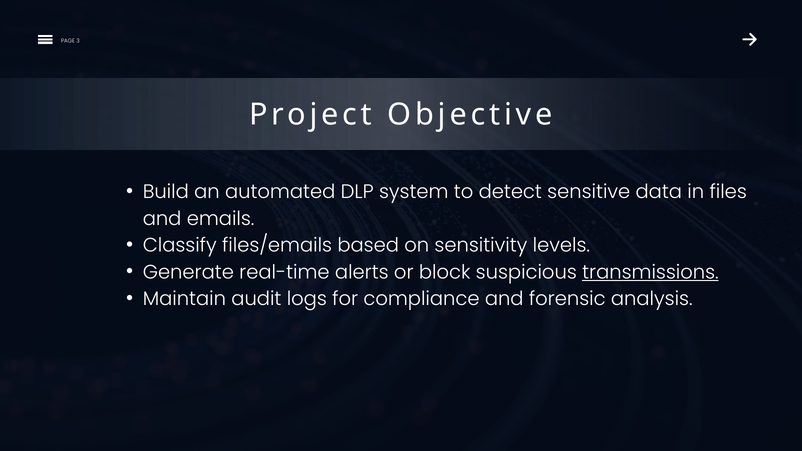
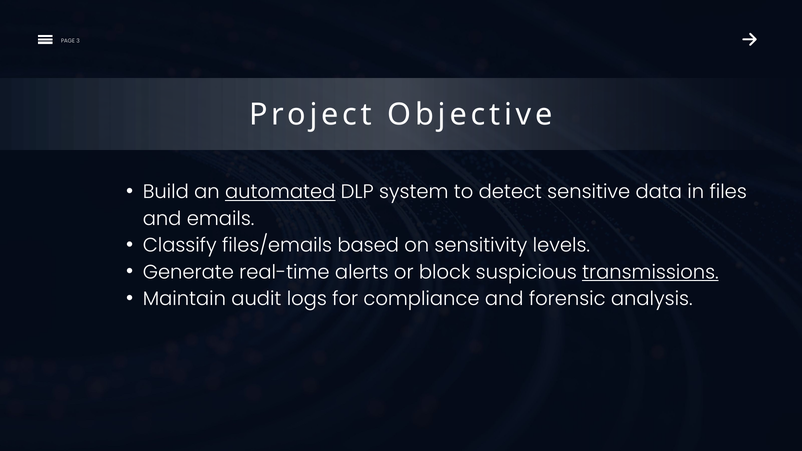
automated underline: none -> present
